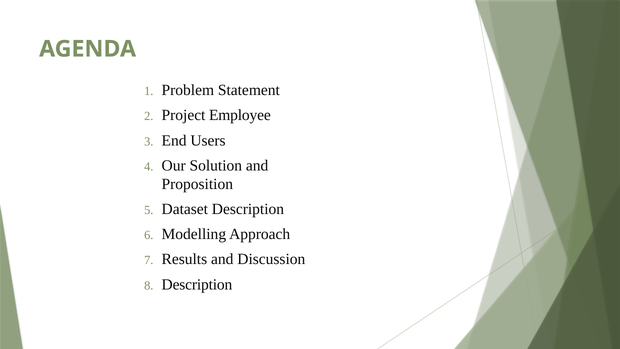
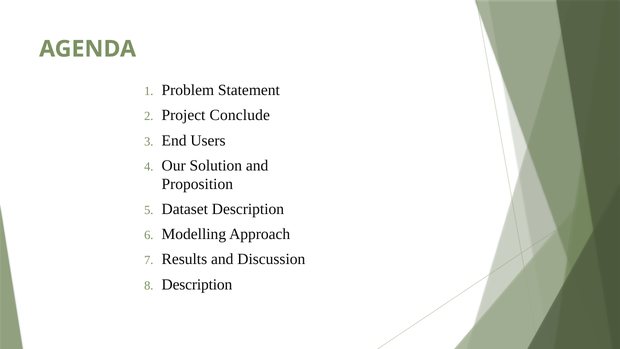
Employee: Employee -> Conclude
